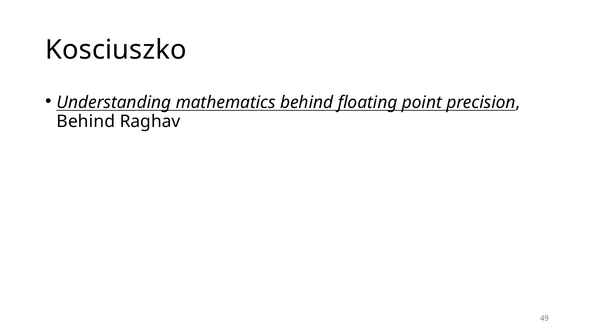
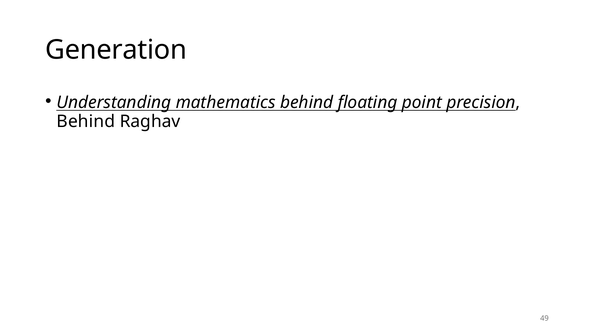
Kosciuszko: Kosciuszko -> Generation
